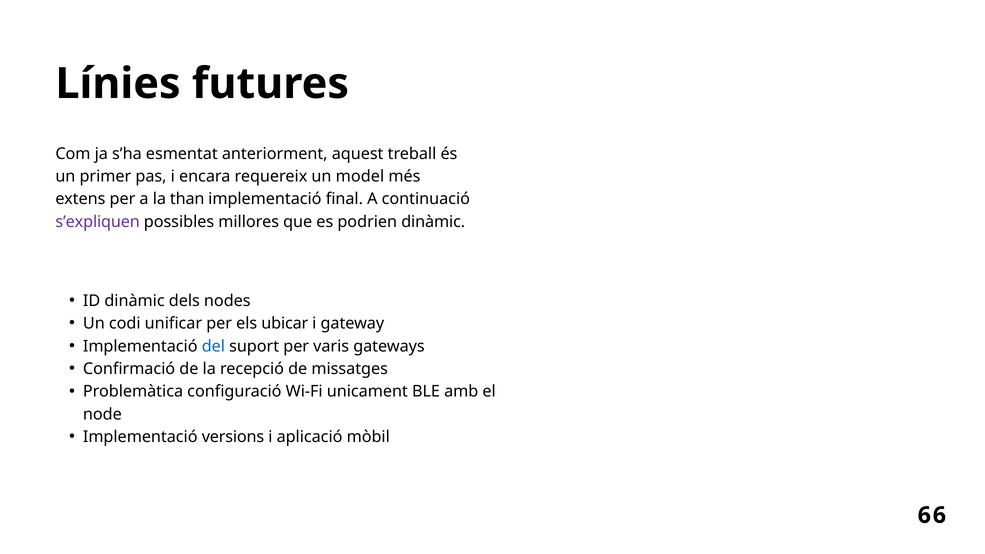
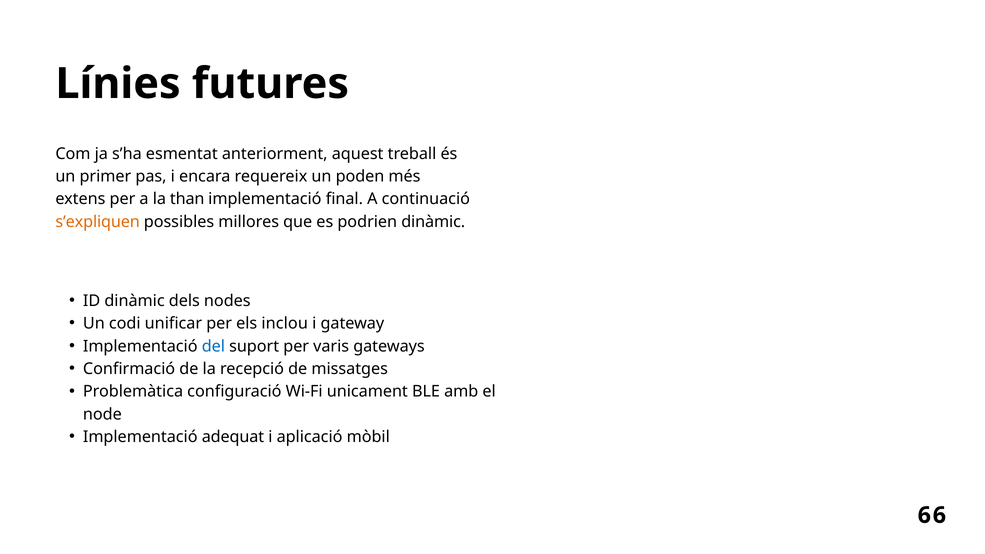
model: model -> poden
s’expliquen colour: purple -> orange
ubicar: ubicar -> inclou
versions: versions -> adequat
